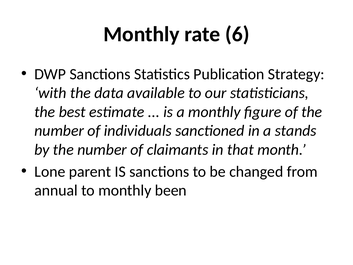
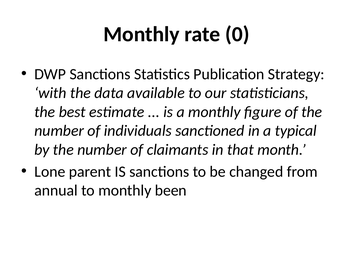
6: 6 -> 0
stands: stands -> typical
